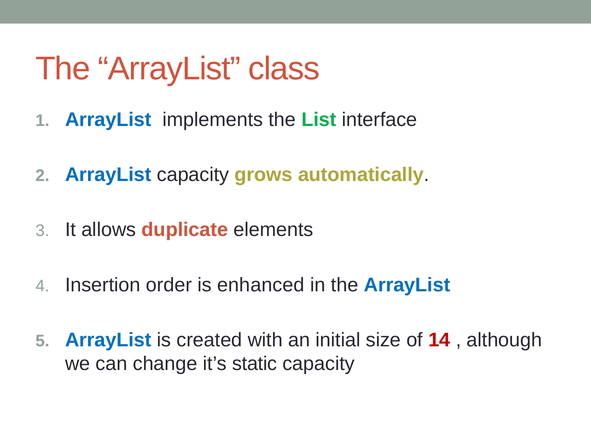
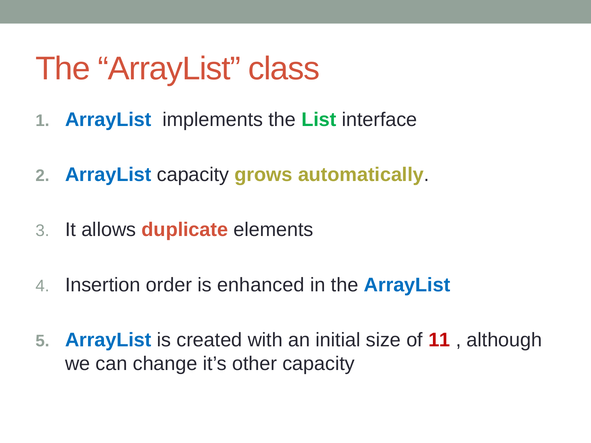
14: 14 -> 11
static: static -> other
